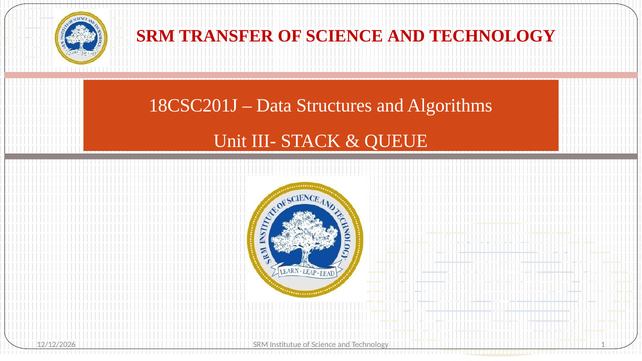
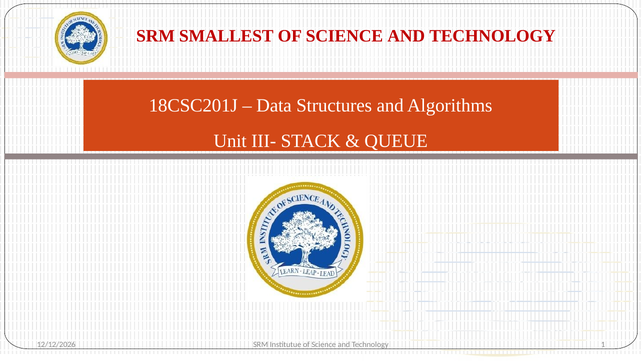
TRANSFER: TRANSFER -> SMALLEST
